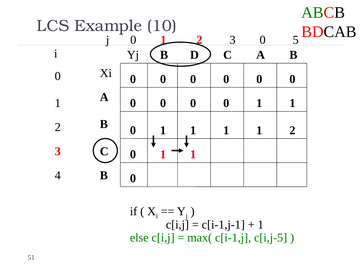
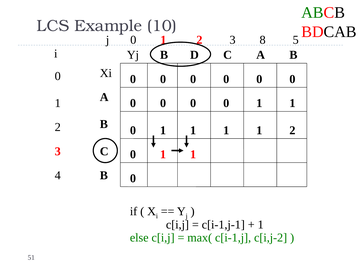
3 0: 0 -> 8
c[i,j-5: c[i,j-5 -> c[i,j-2
